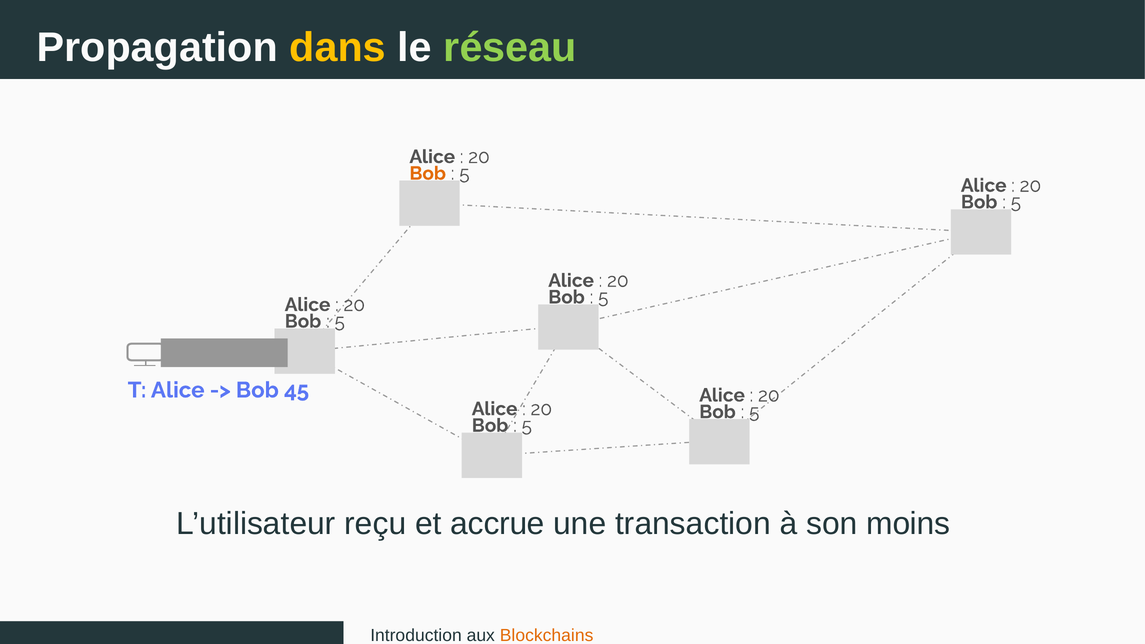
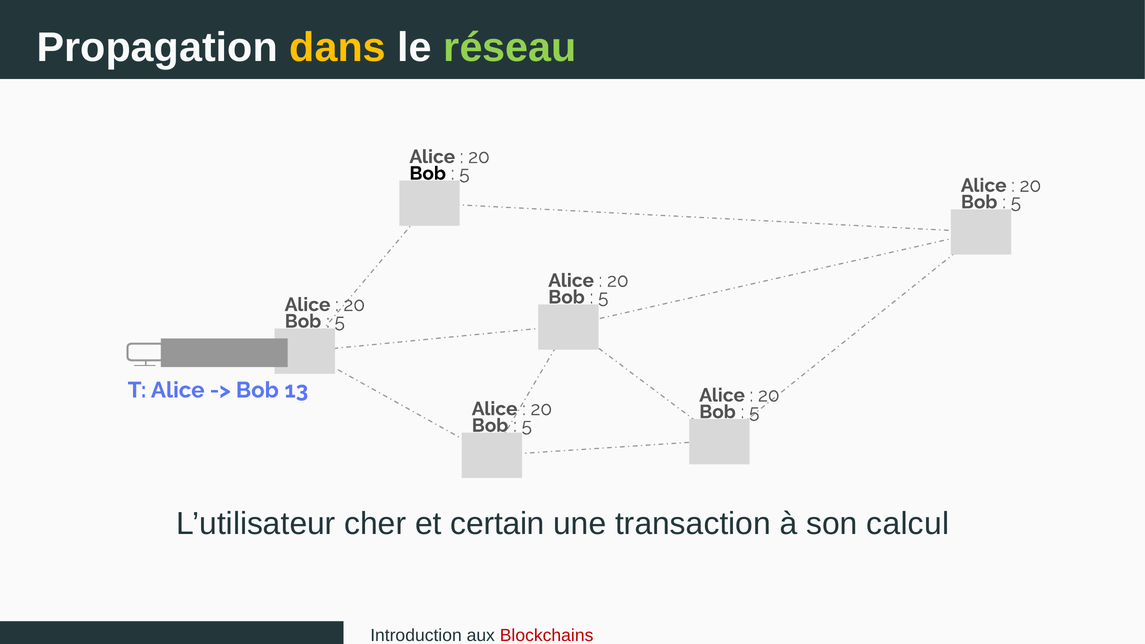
Bob at (428, 173) colour: orange -> black
45: 45 -> 13
reçu: reçu -> cher
accrue: accrue -> certain
moins: moins -> calcul
Blockchains colour: orange -> red
